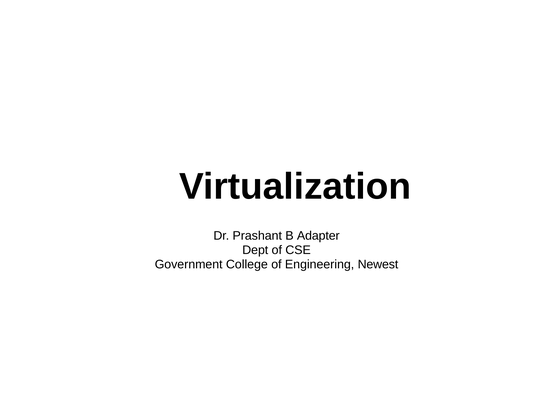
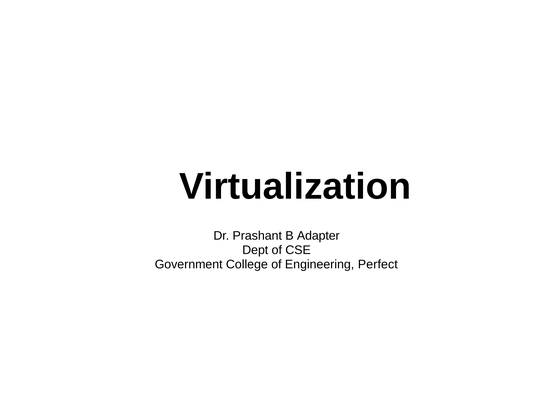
Newest: Newest -> Perfect
